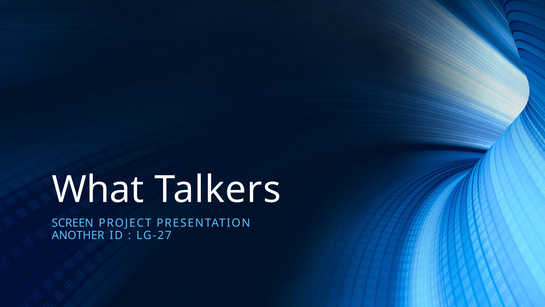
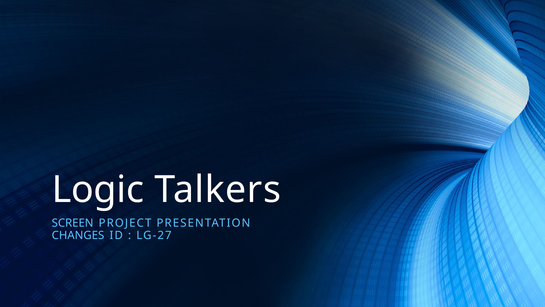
What: What -> Logic
ANOTHER: ANOTHER -> CHANGES
